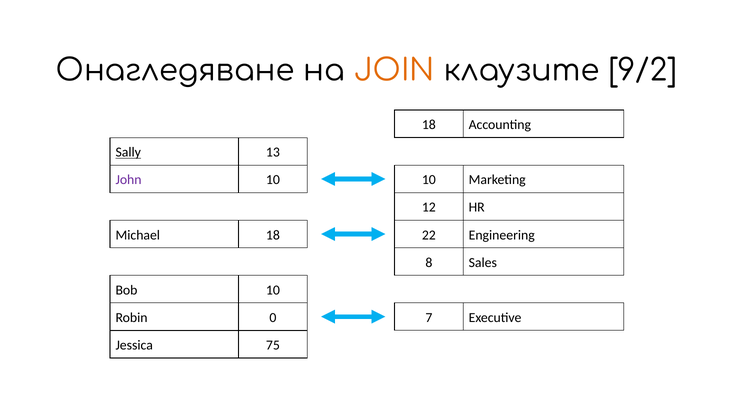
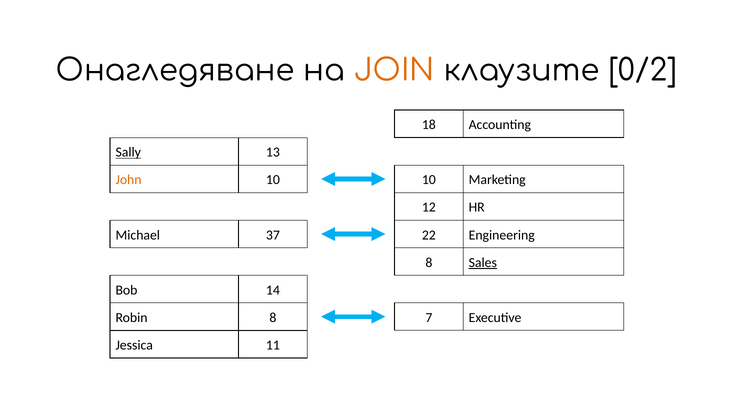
9/2: 9/2 -> 0/2
John colour: purple -> orange
Michael 18: 18 -> 37
Sales underline: none -> present
Bob 10: 10 -> 14
Robin 0: 0 -> 8
75: 75 -> 11
